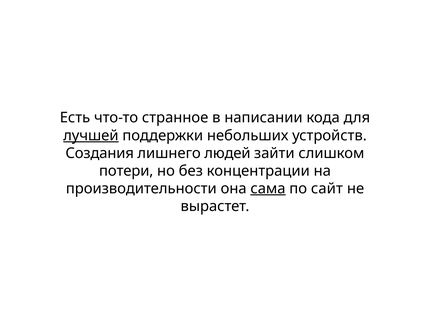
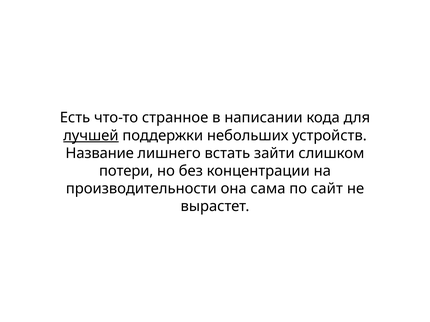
Создания: Создания -> Название
людей: людей -> встать
сама underline: present -> none
